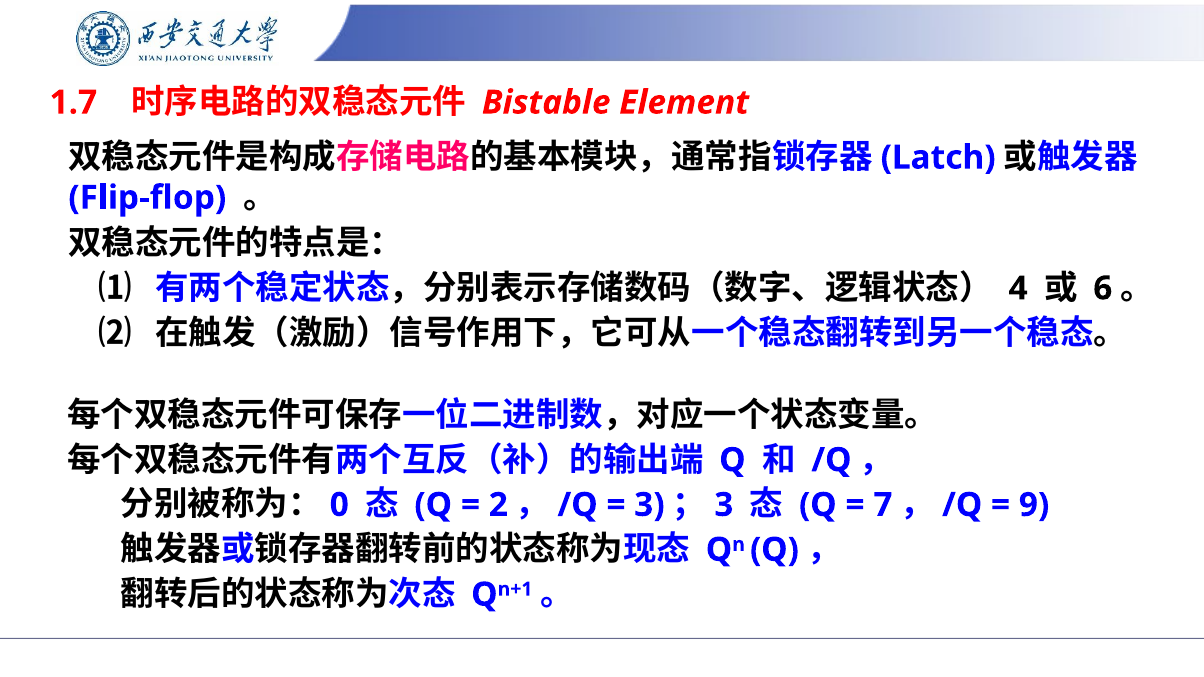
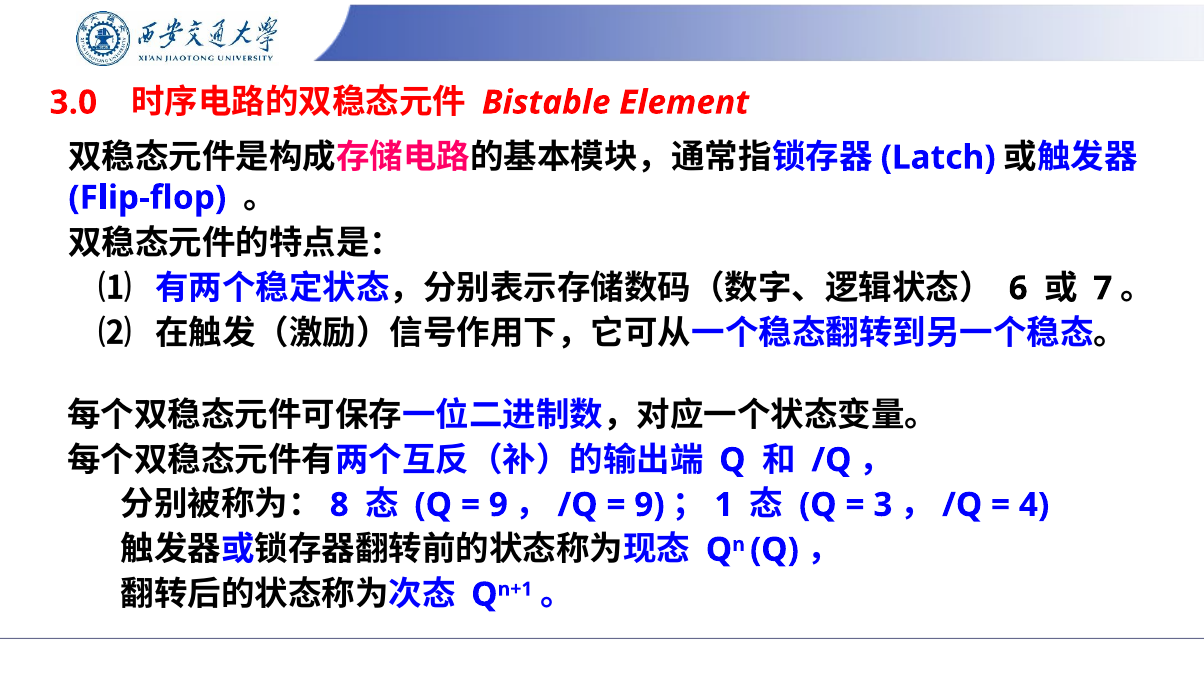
1.7: 1.7 -> 3.0
4: 4 -> 6
6: 6 -> 7
0: 0 -> 8
2 at (498, 505): 2 -> 9
3 at (649, 505): 3 -> 9
3 at (724, 505): 3 -> 1
7: 7 -> 3
9: 9 -> 4
